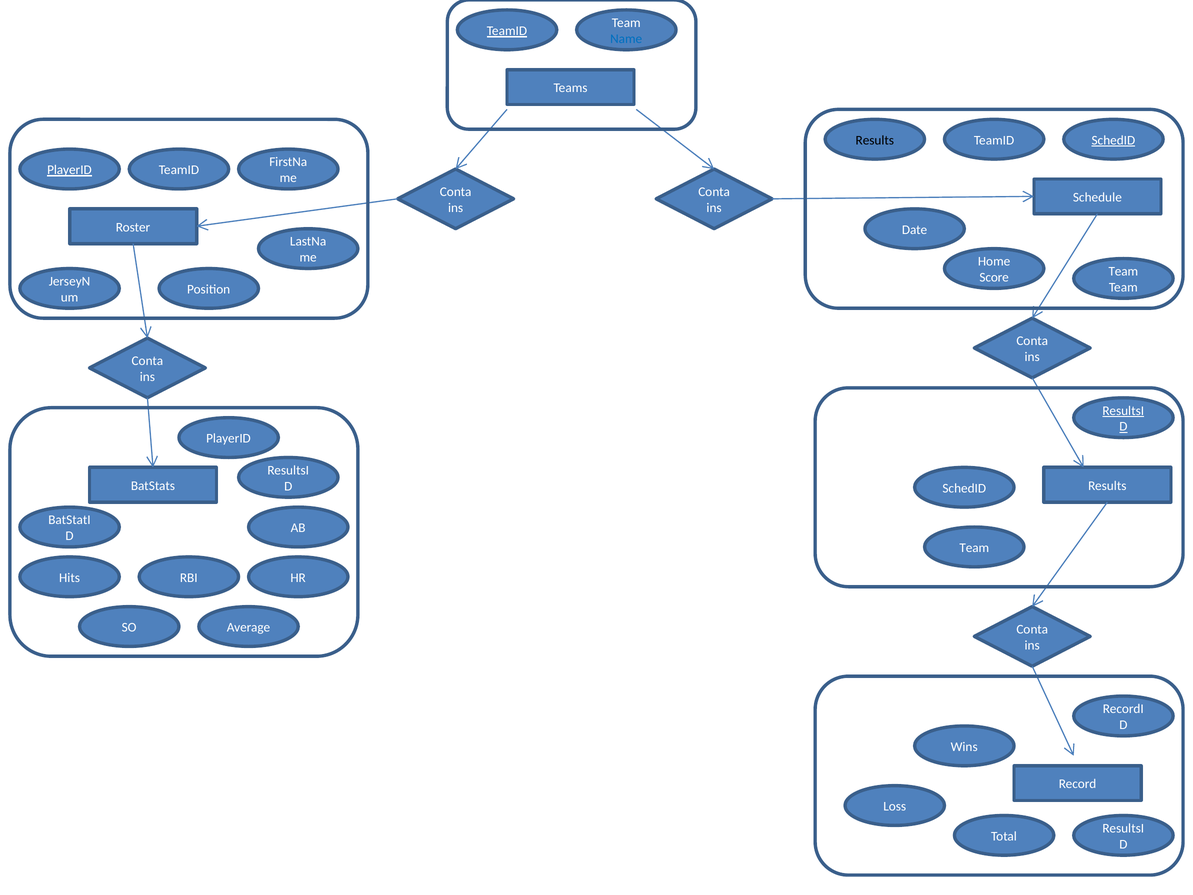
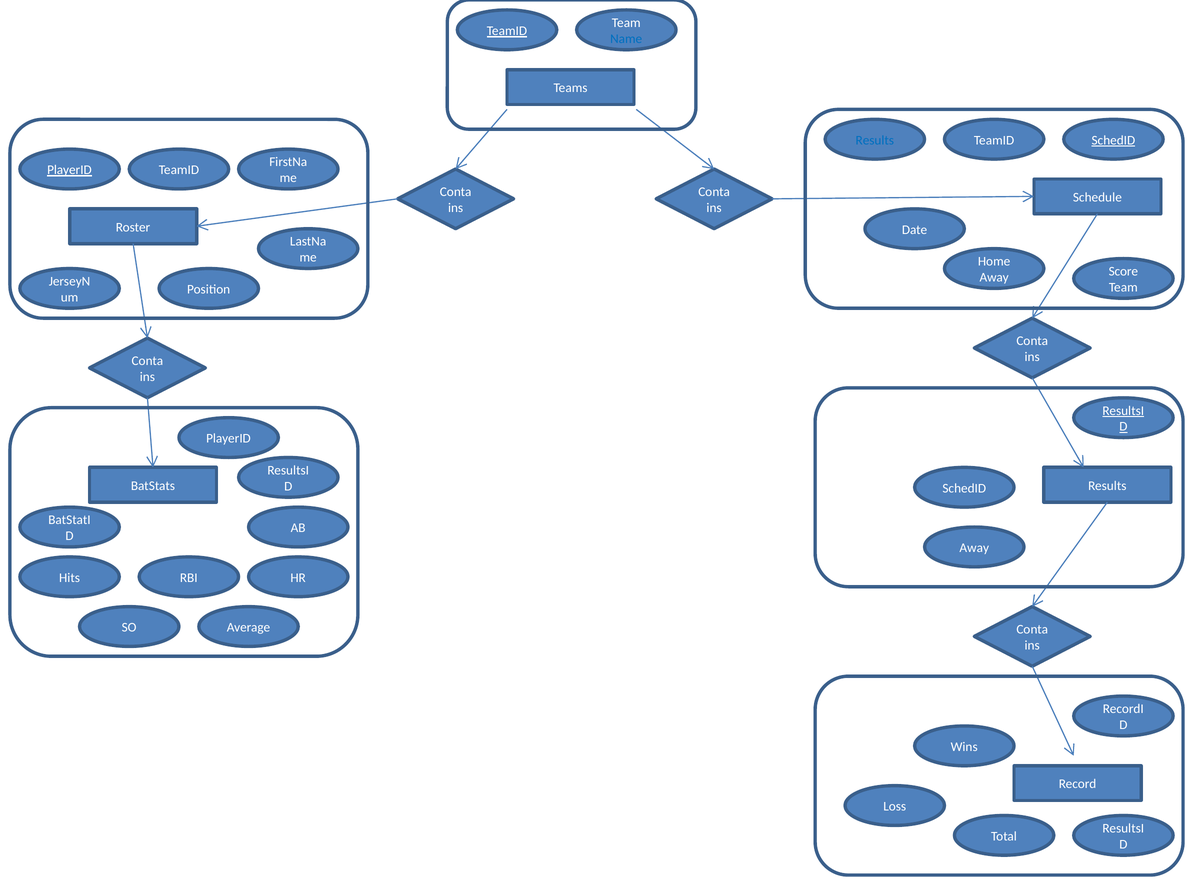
Results at (875, 140) colour: black -> blue
Team at (1123, 271): Team -> Score
Score at (994, 277): Score -> Away
Team at (974, 548): Team -> Away
